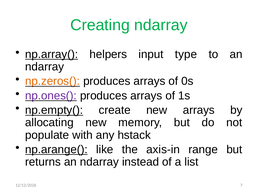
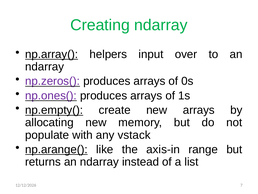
type: type -> over
np.zeros( colour: orange -> purple
hstack: hstack -> vstack
